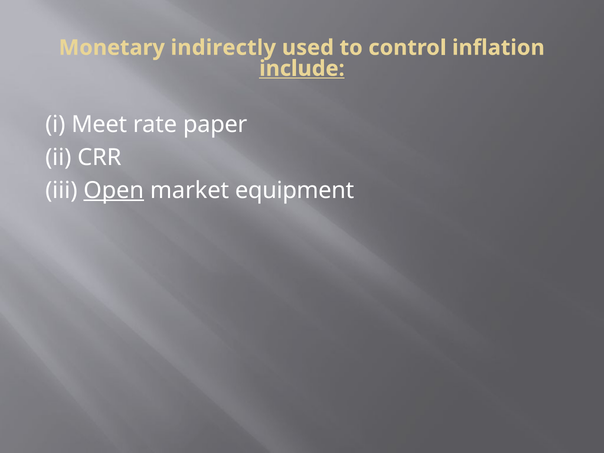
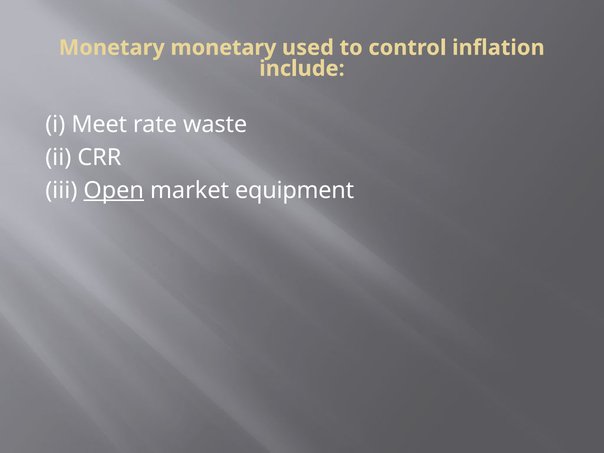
Monetary indirectly: indirectly -> monetary
include underline: present -> none
paper: paper -> waste
